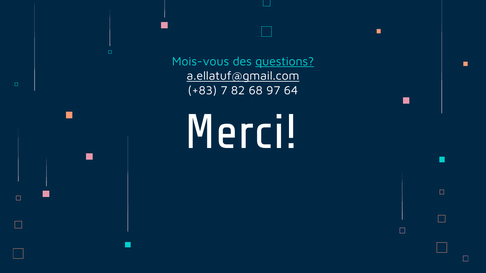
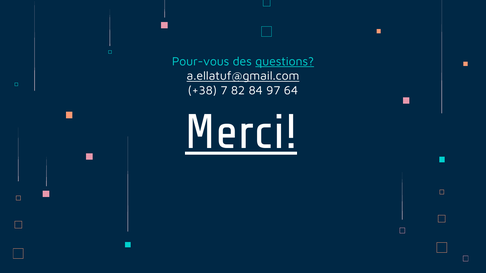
Mois-vous: Mois-vous -> Pour-vous
+83: +83 -> +38
68: 68 -> 84
Merci underline: none -> present
